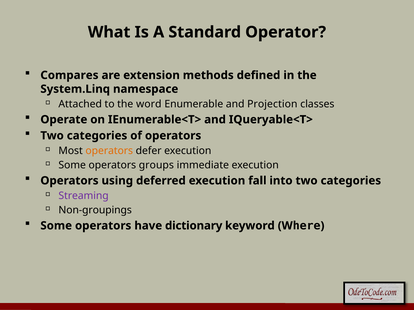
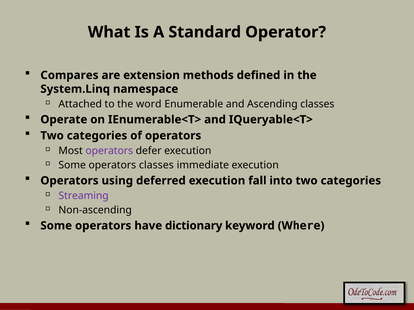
Projection: Projection -> Ascending
operators at (109, 151) colour: orange -> purple
operators groups: groups -> classes
Non-groupings: Non-groupings -> Non-ascending
